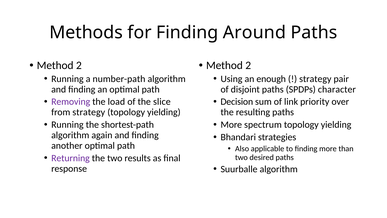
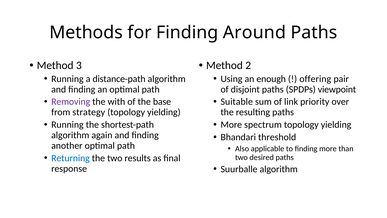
2 at (79, 65): 2 -> 3
number-path: number-path -> distance-path
strategy at (315, 79): strategy -> offering
character: character -> viewpoint
load: load -> with
slice: slice -> base
Decision: Decision -> Suitable
strategies: strategies -> threshold
Returning colour: purple -> blue
